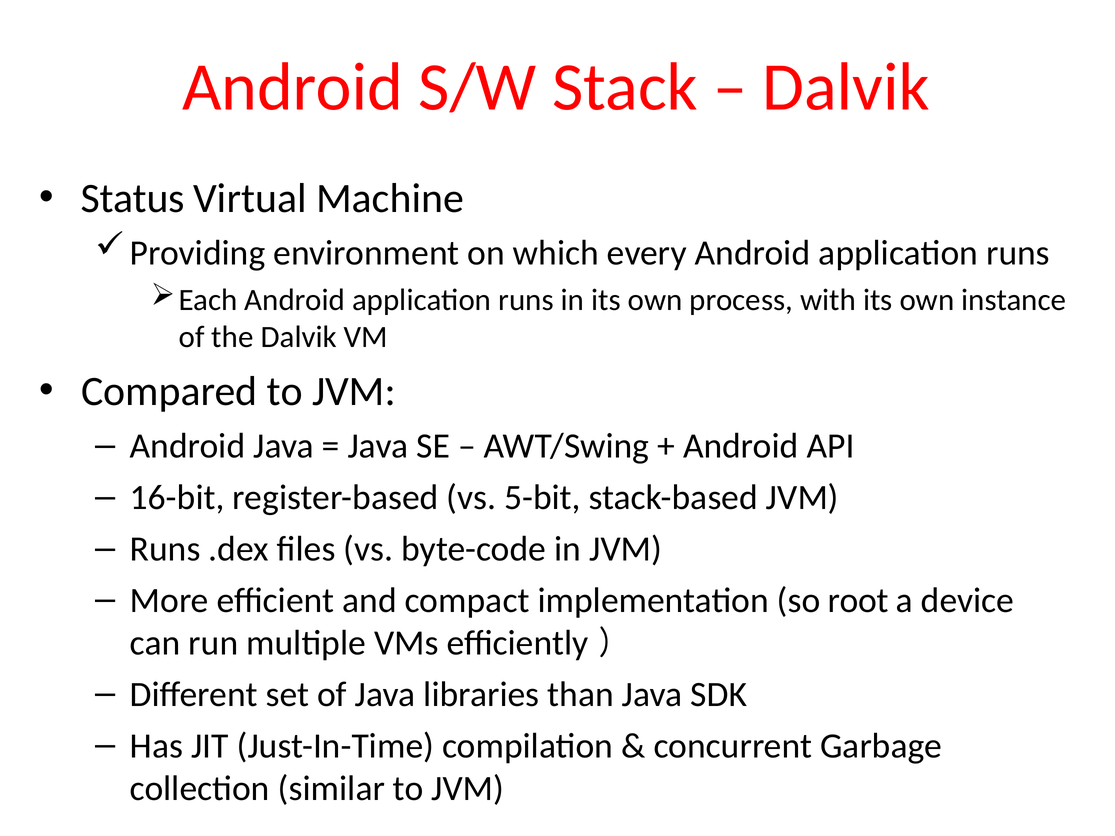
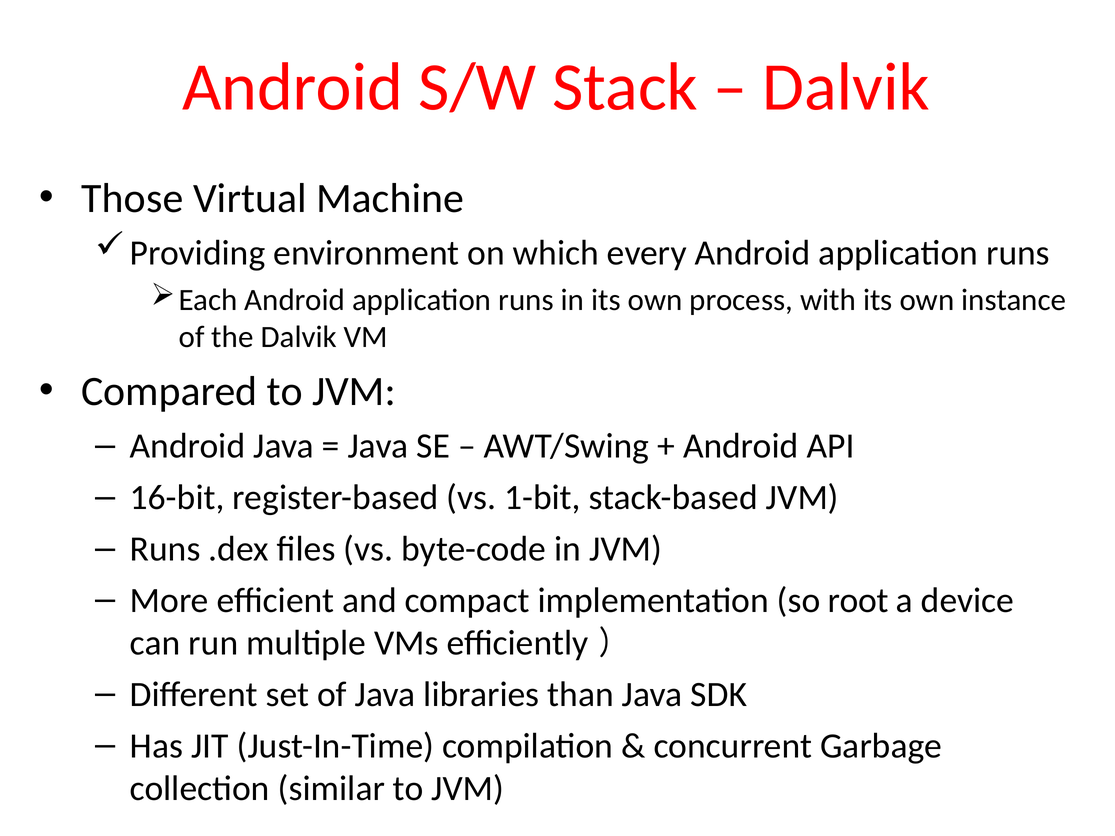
Status: Status -> Those
5-bit: 5-bit -> 1-bit
